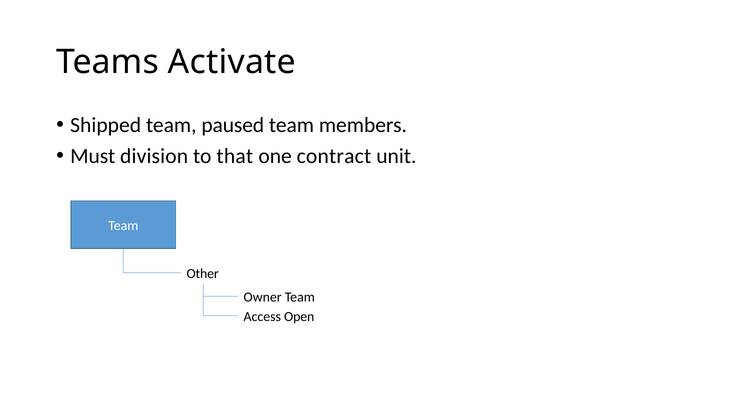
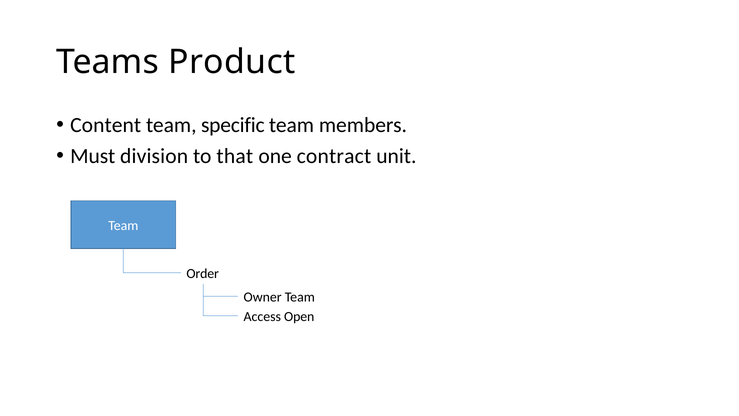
Activate: Activate -> Product
Shipped: Shipped -> Content
paused: paused -> specific
Other: Other -> Order
